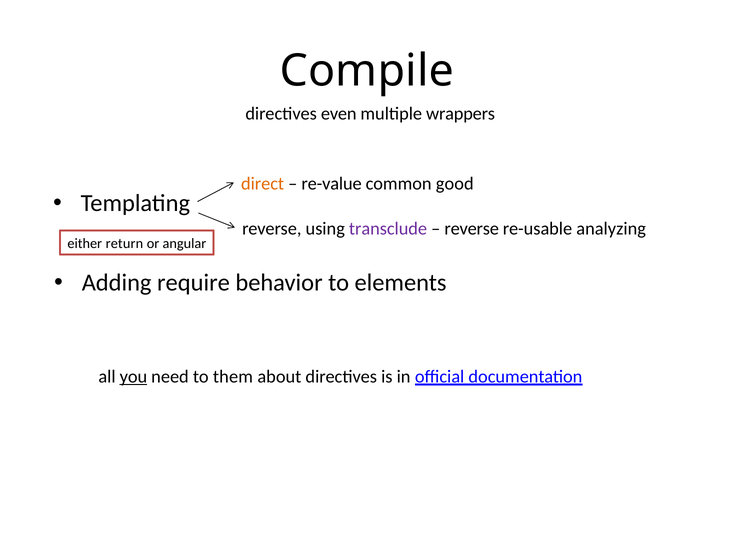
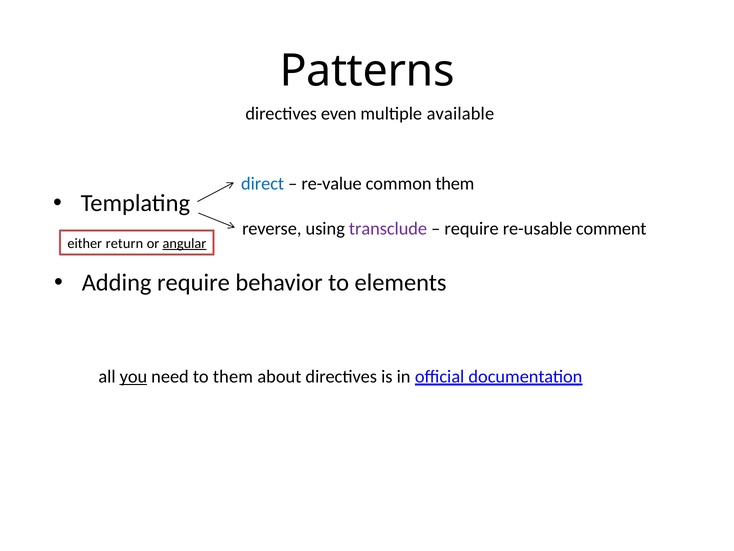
Compile: Compile -> Patterns
wrappers: wrappers -> available
direct colour: orange -> blue
common good: good -> them
reverse at (472, 229): reverse -> require
analyzing: analyzing -> comment
angular underline: none -> present
